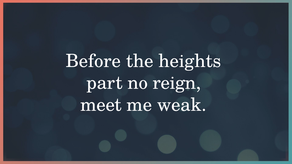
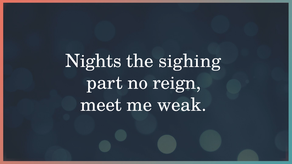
Before: Before -> Nights
heights: heights -> sighing
